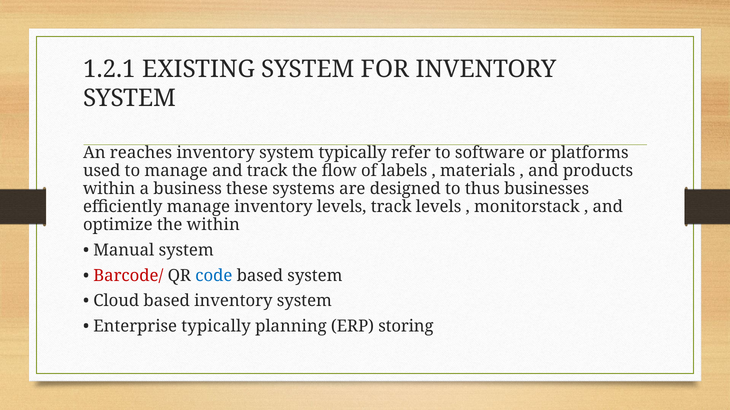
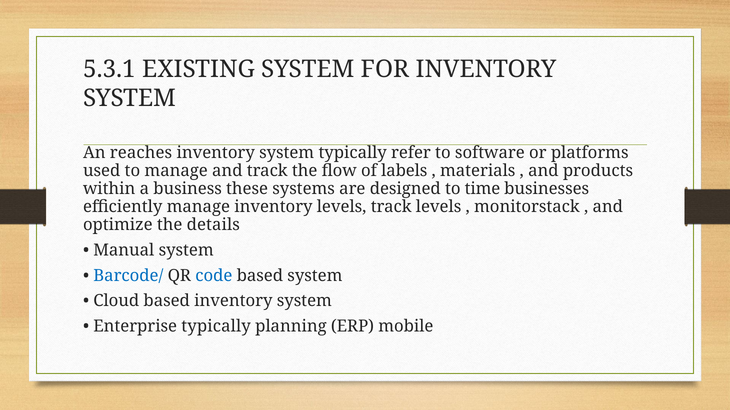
1.2.1: 1.2.1 -> 5.3.1
thus: thus -> time
the within: within -> details
Barcode/ colour: red -> blue
storing: storing -> mobile
